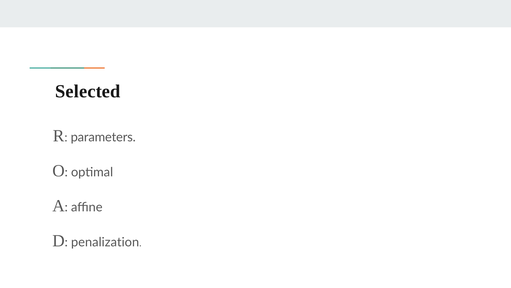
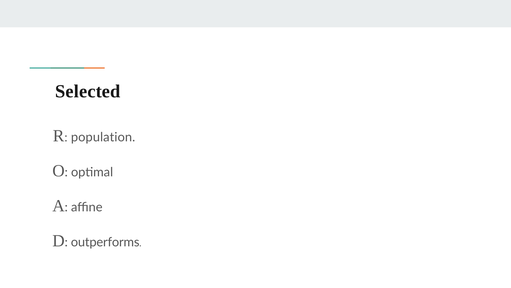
parameters: parameters -> population
penalization: penalization -> outperforms
